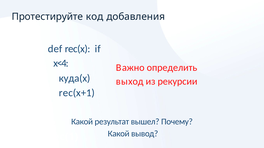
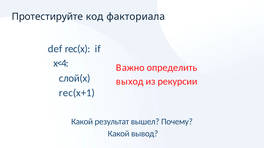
добавления: добавления -> факториала
куда(x: куда(x -> слой(x
